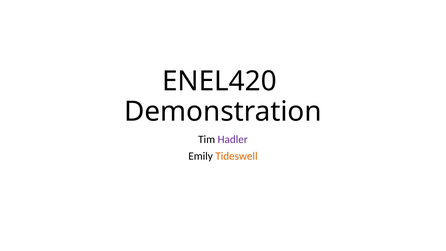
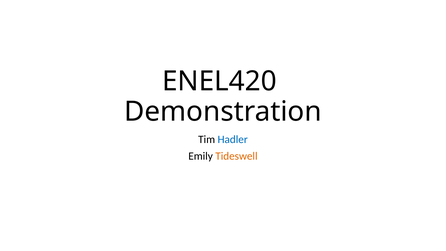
Hadler colour: purple -> blue
